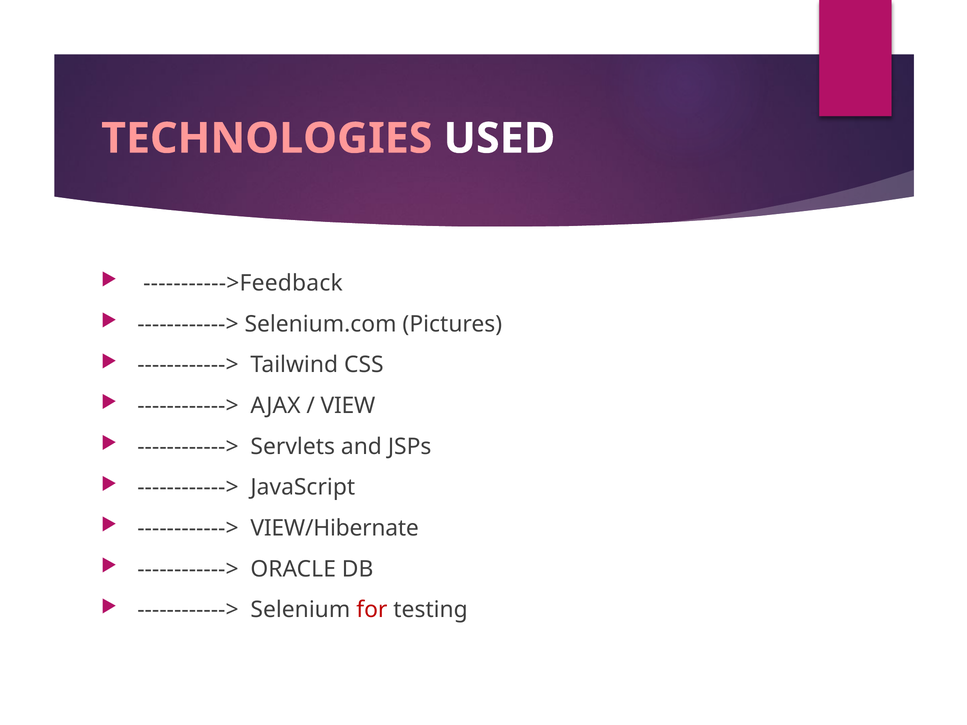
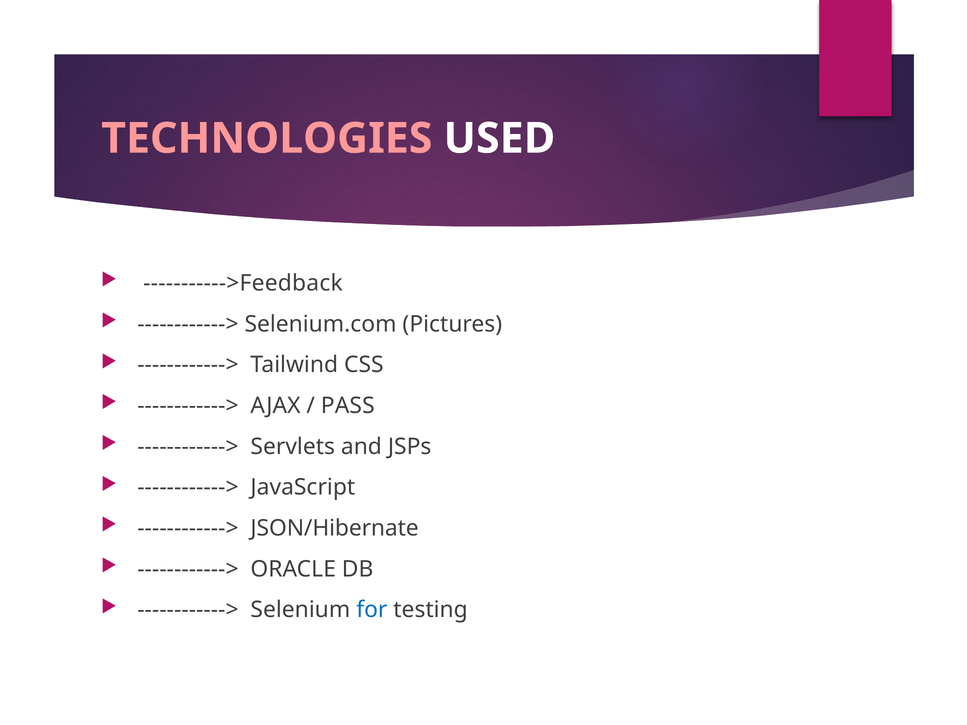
VIEW: VIEW -> PASS
VIEW/Hibernate: VIEW/Hibernate -> JSON/Hibernate
for colour: red -> blue
